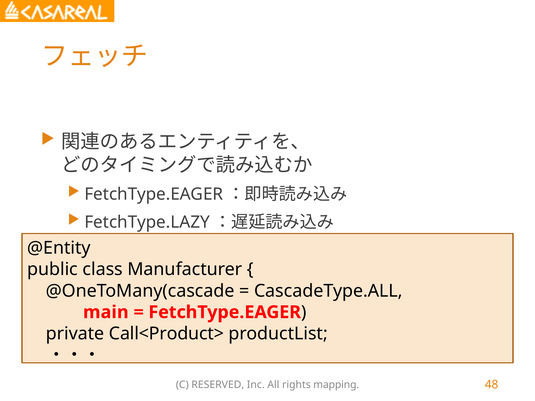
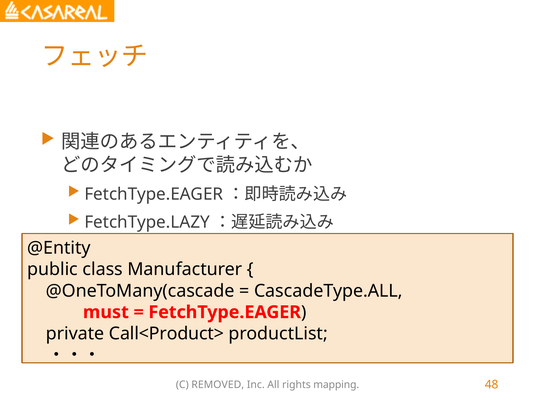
main: main -> must
RESERVED: RESERVED -> REMOVED
